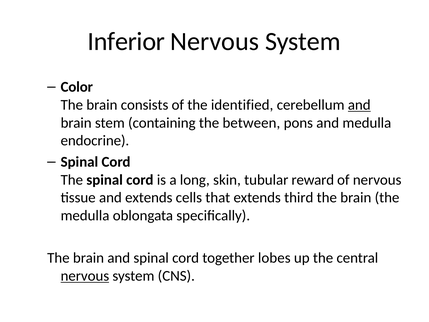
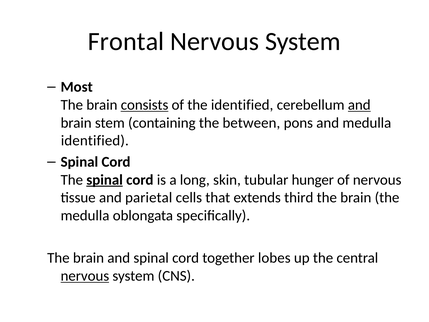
Inferior: Inferior -> Frontal
Color: Color -> Most
consists underline: none -> present
endocrine at (95, 141): endocrine -> identified
spinal at (105, 180) underline: none -> present
reward: reward -> hunger
and extends: extends -> parietal
